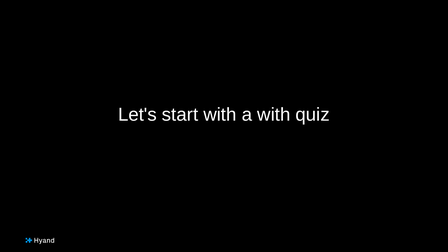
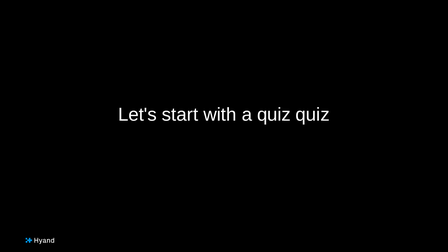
a with: with -> quiz
